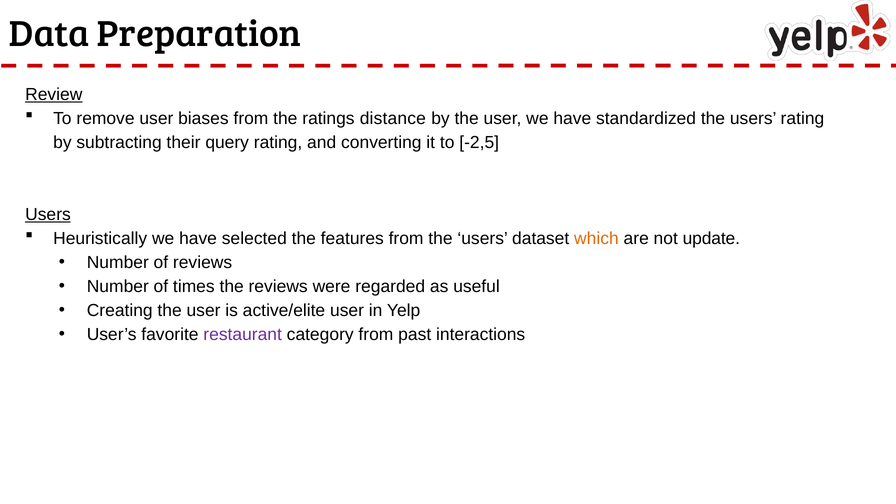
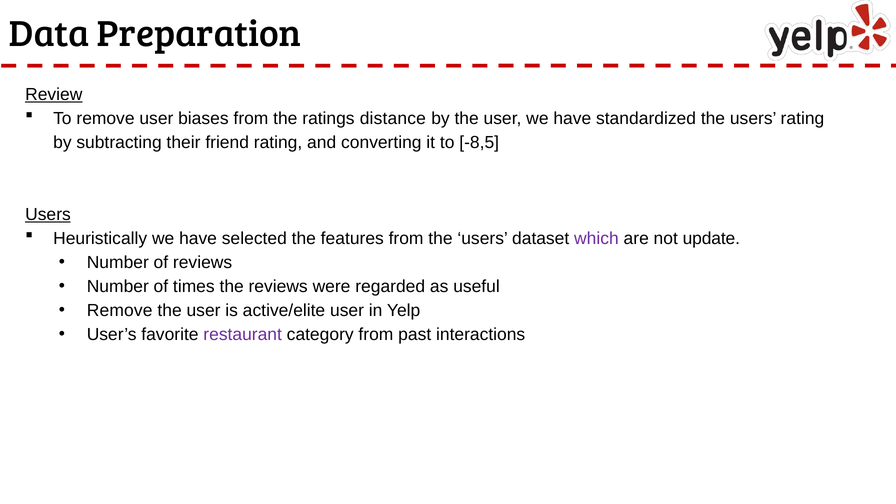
query: query -> friend
-2,5: -2,5 -> -8,5
which colour: orange -> purple
Creating at (120, 311): Creating -> Remove
